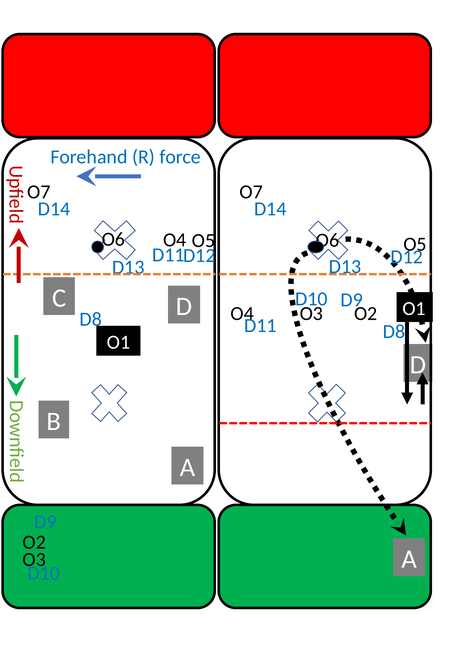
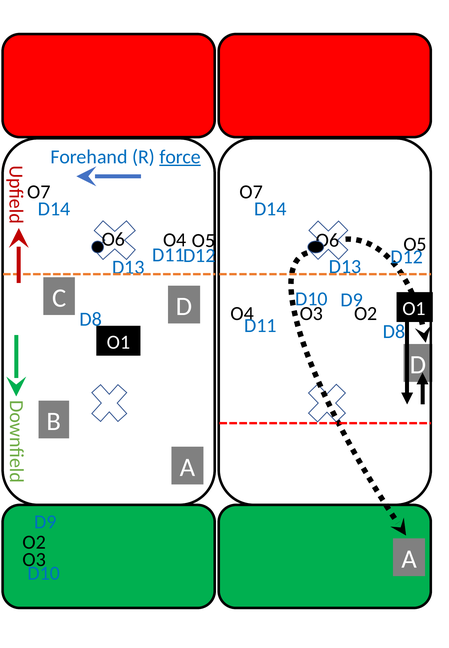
force underline: none -> present
